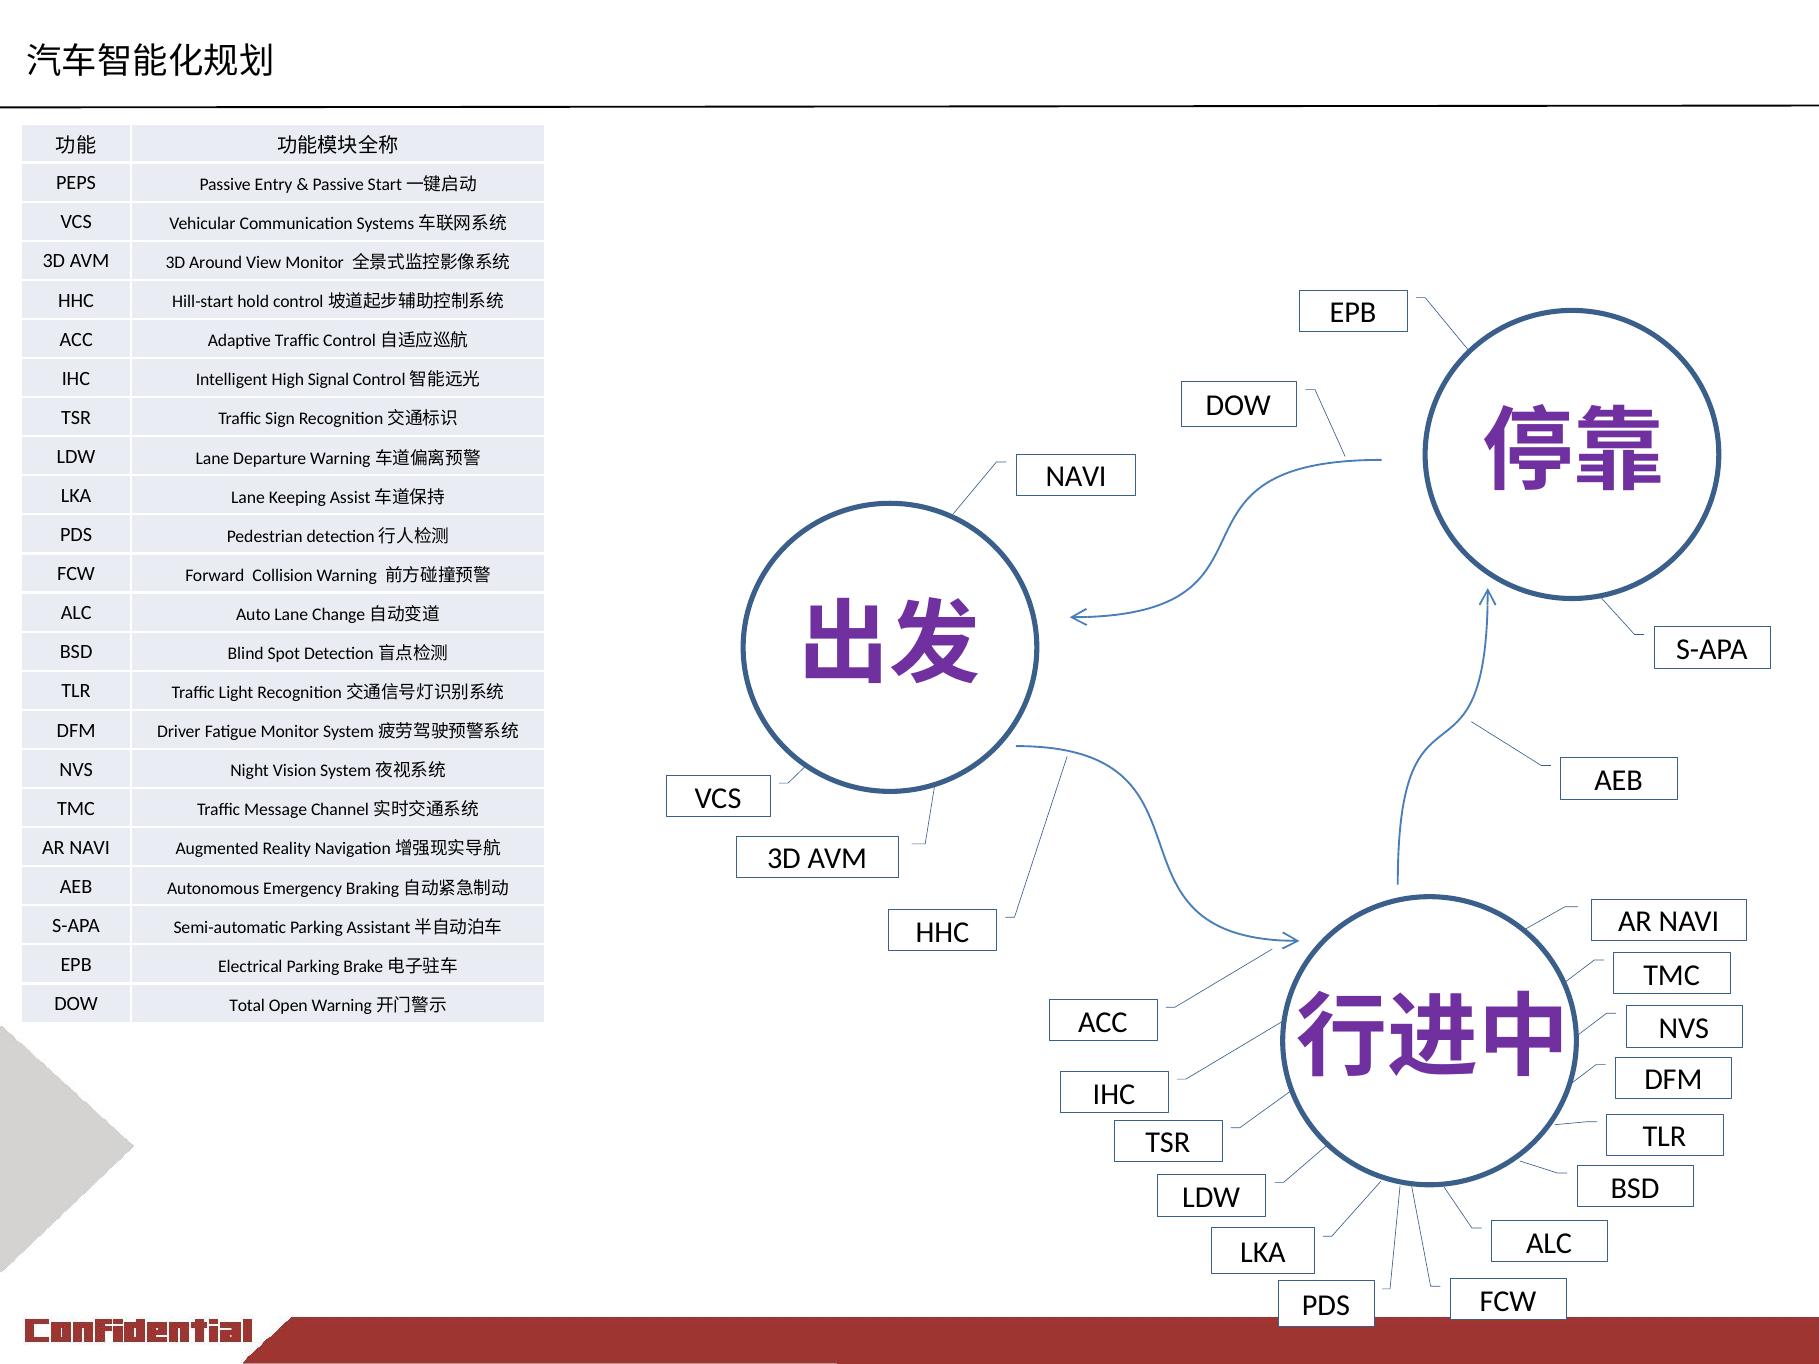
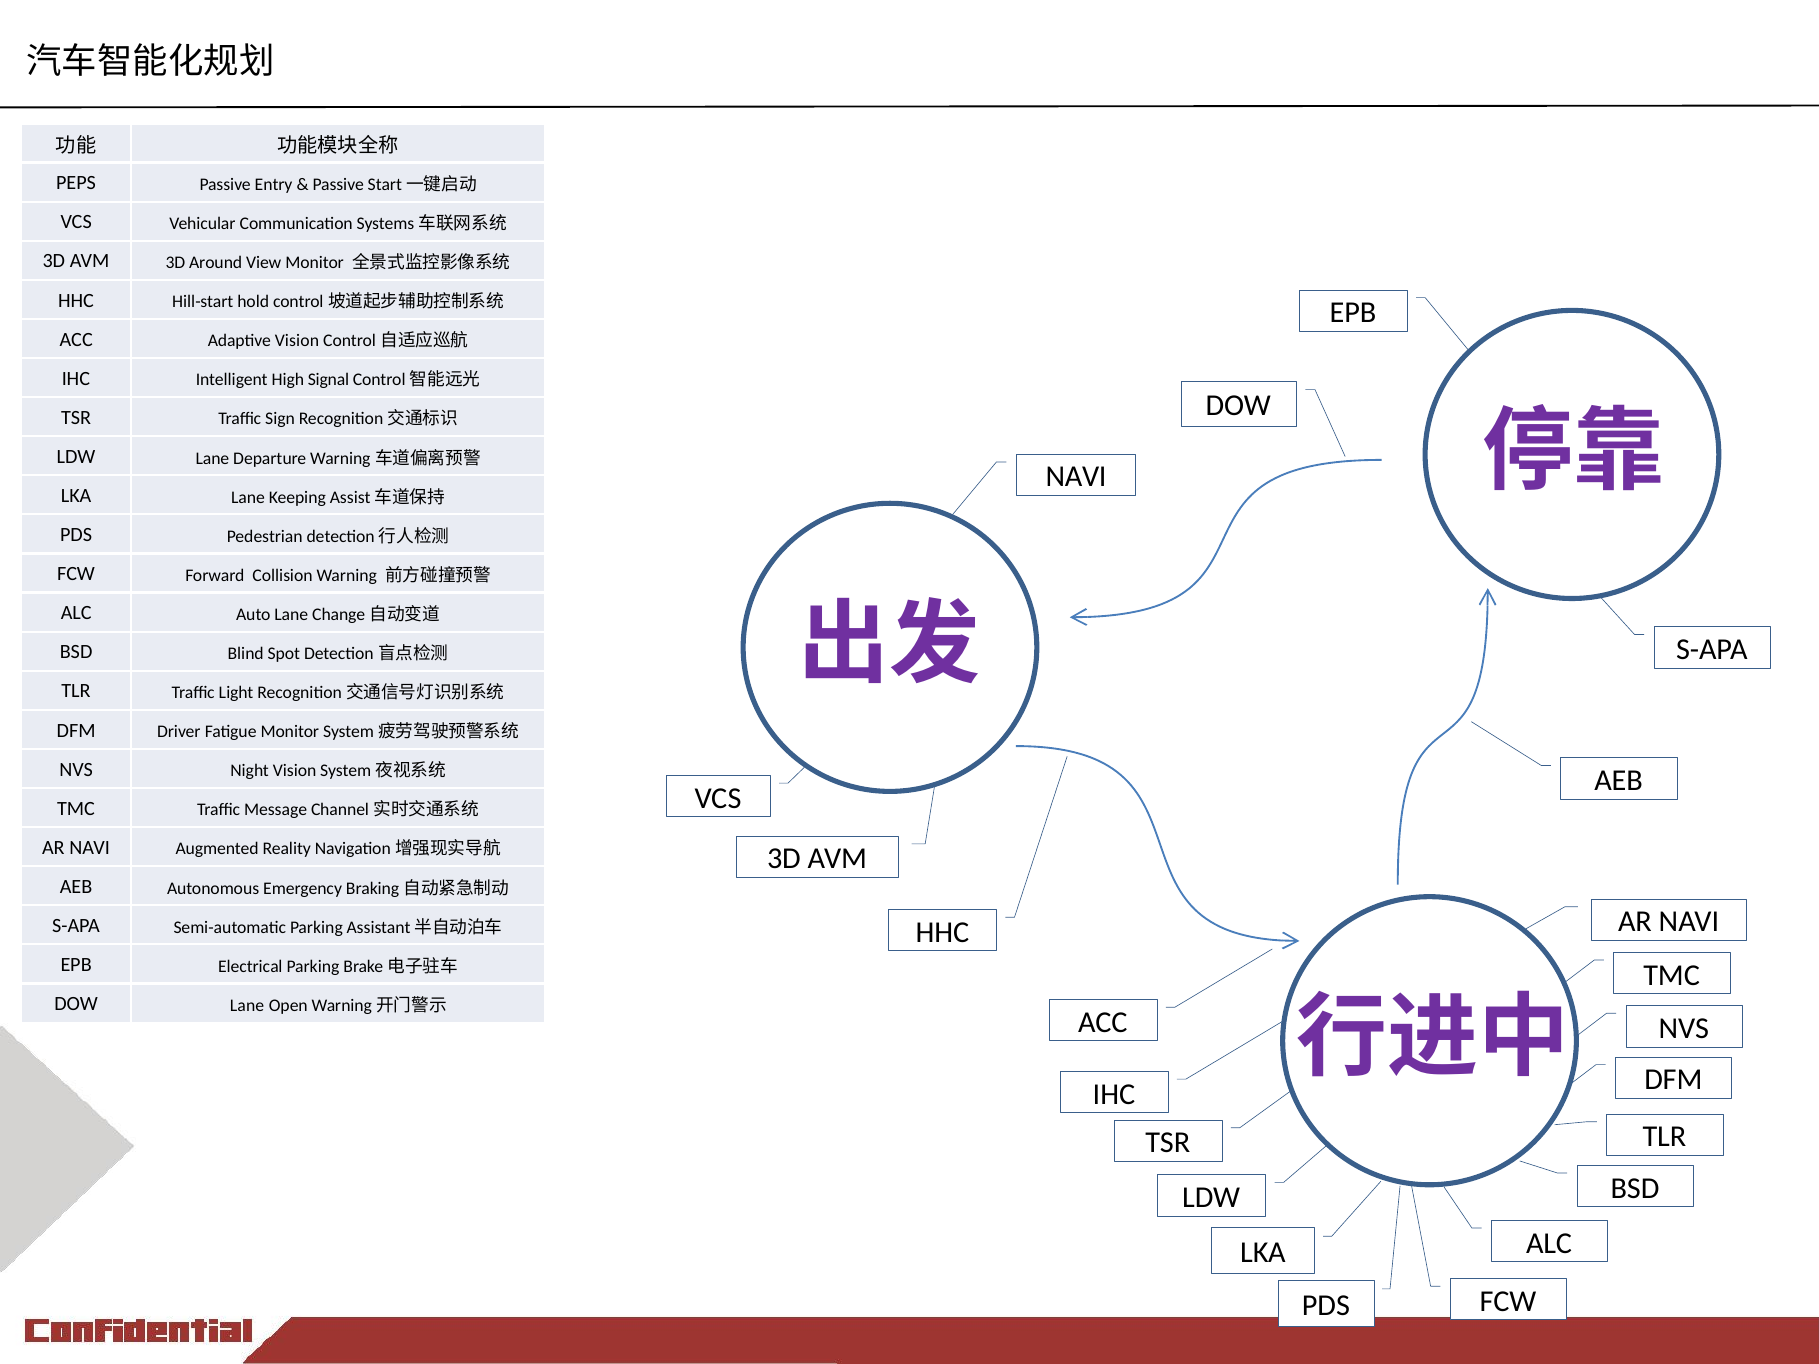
Adaptive Traffic: Traffic -> Vision
DOW Total: Total -> Lane
